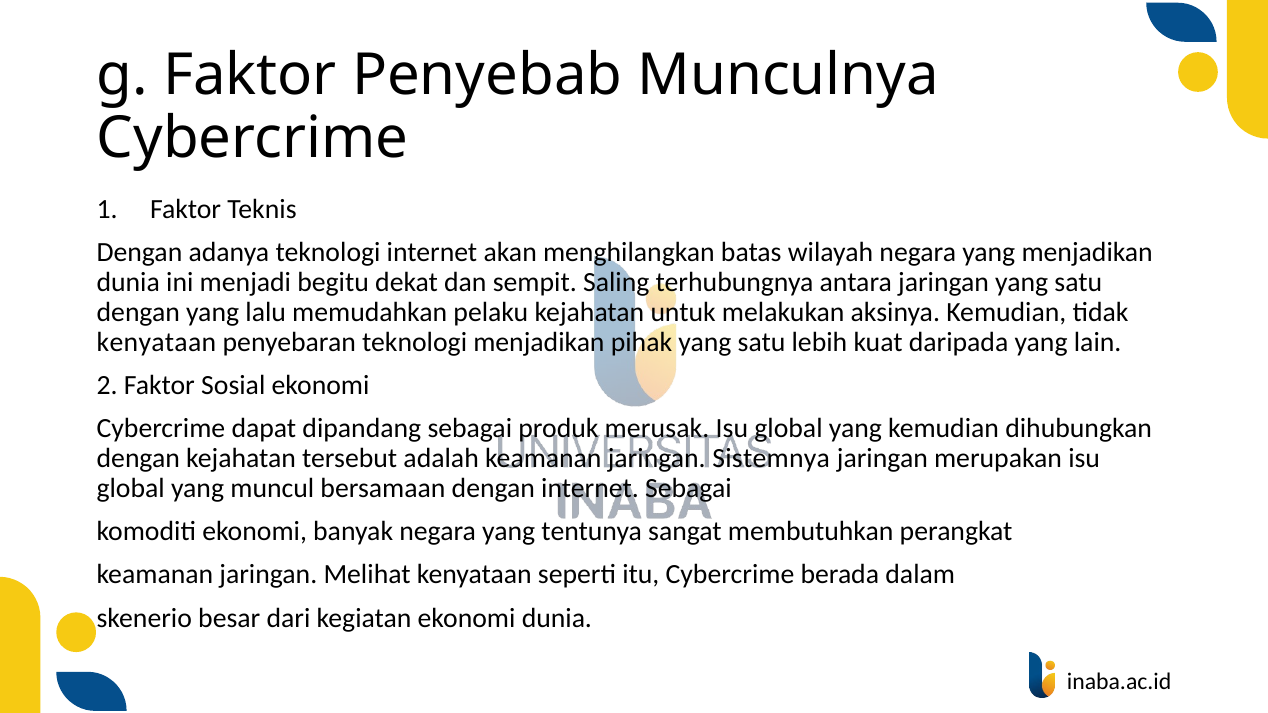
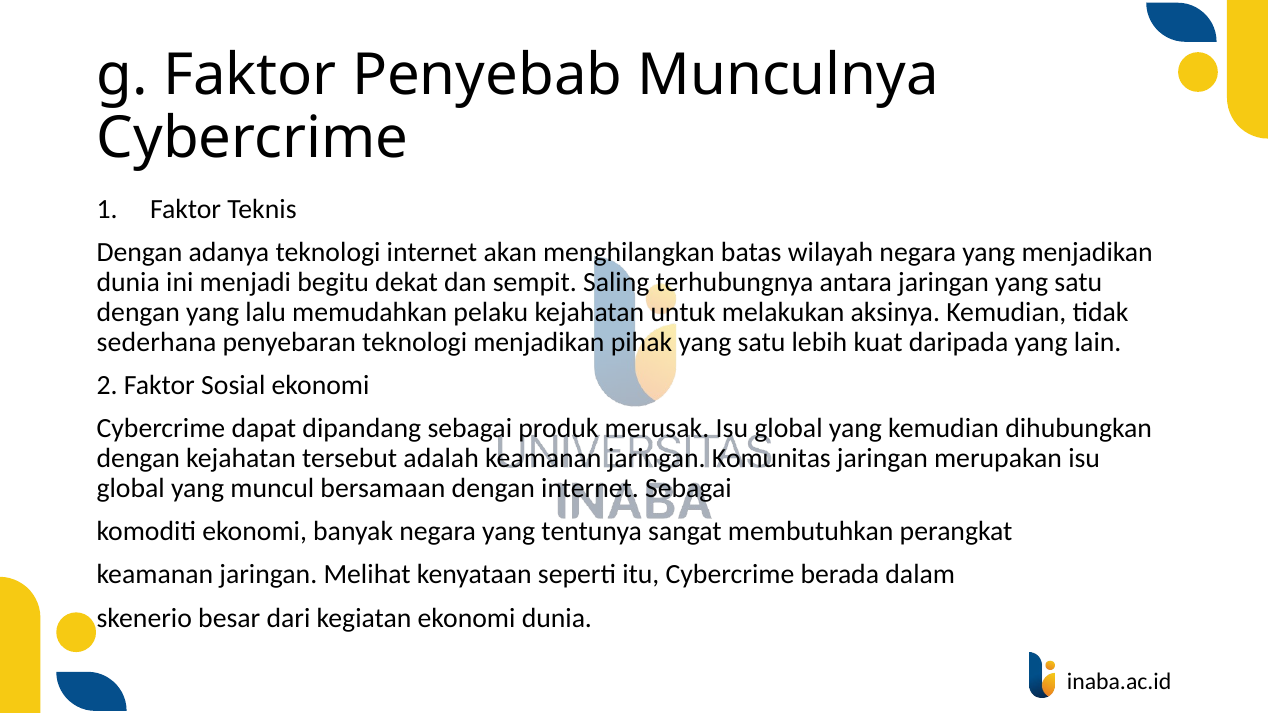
kenyataan at (156, 342): kenyataan -> sederhana
Sistemnya: Sistemnya -> Komunitas
